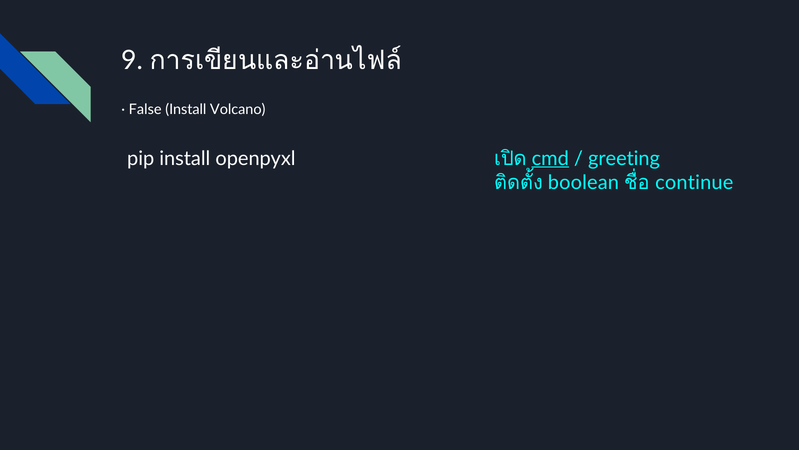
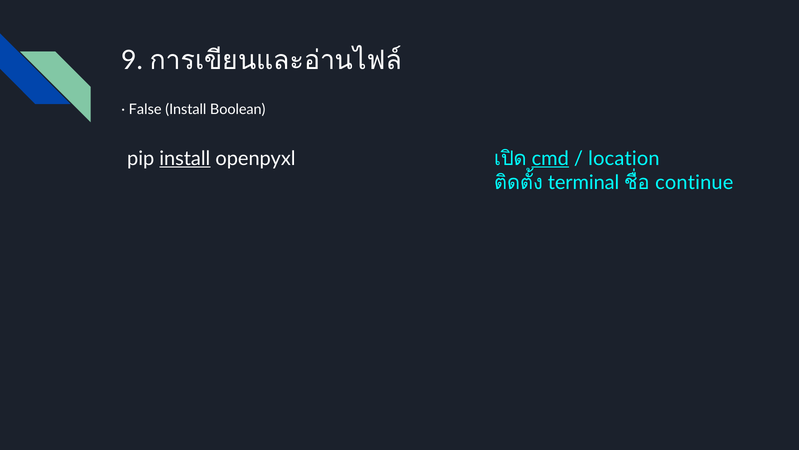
Volcano: Volcano -> Boolean
install at (185, 158) underline: none -> present
greeting: greeting -> location
boolean: boolean -> terminal
